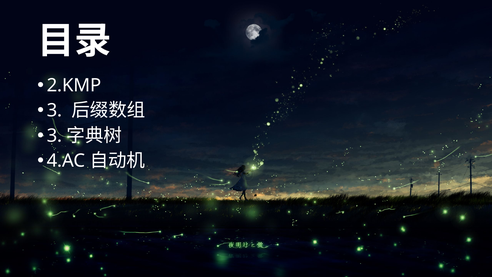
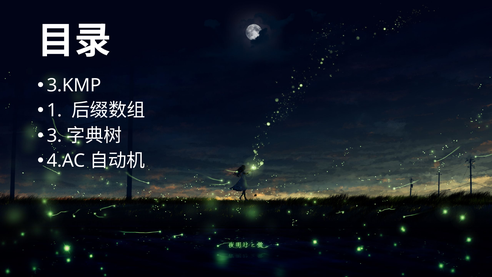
2.KMP: 2.KMP -> 3.KMP
3 at (54, 110): 3 -> 1
